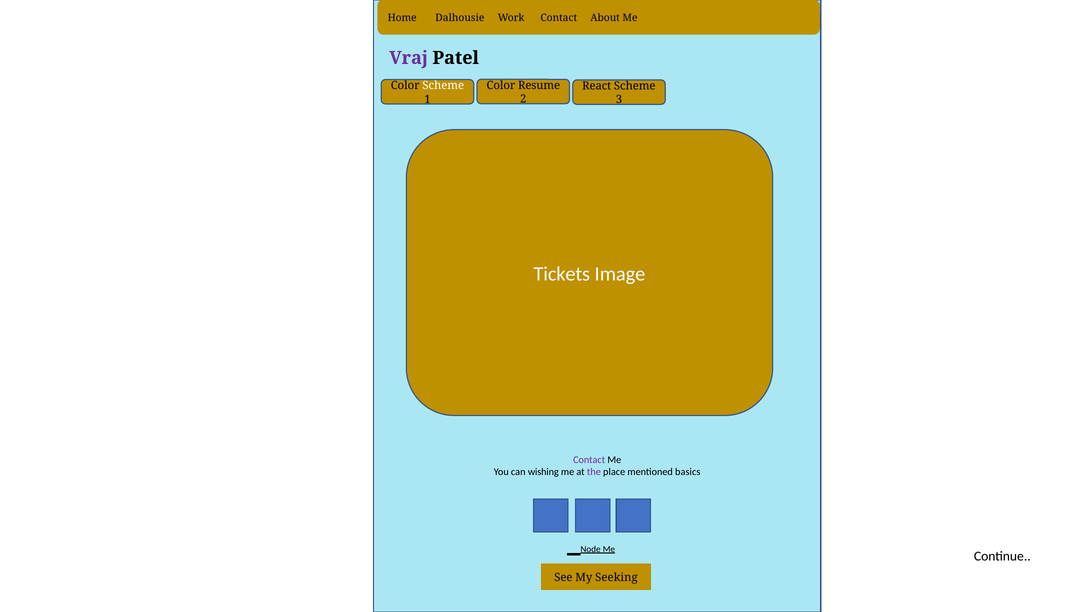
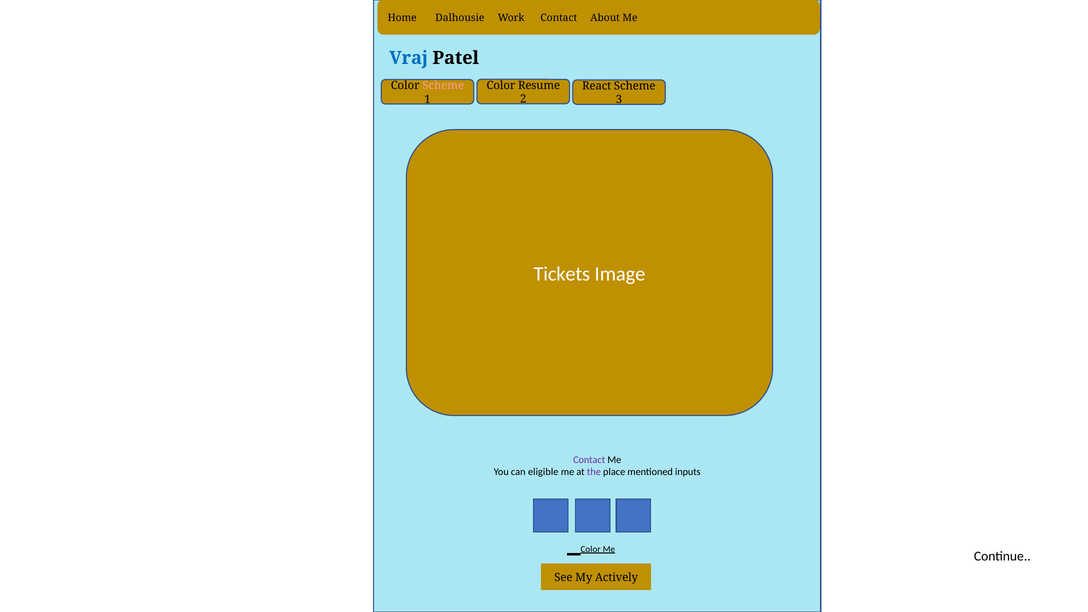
Vraj colour: purple -> blue
Scheme at (443, 86) colour: white -> pink
wishing: wishing -> eligible
basics: basics -> inputs
Node at (591, 549): Node -> Color
Seeking: Seeking -> Actively
